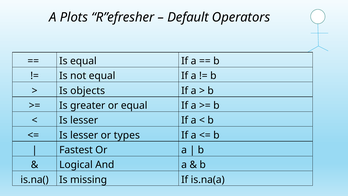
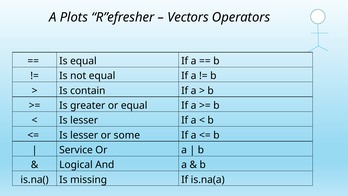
Default: Default -> Vectors
objects: objects -> contain
types: types -> some
Fastest: Fastest -> Service
